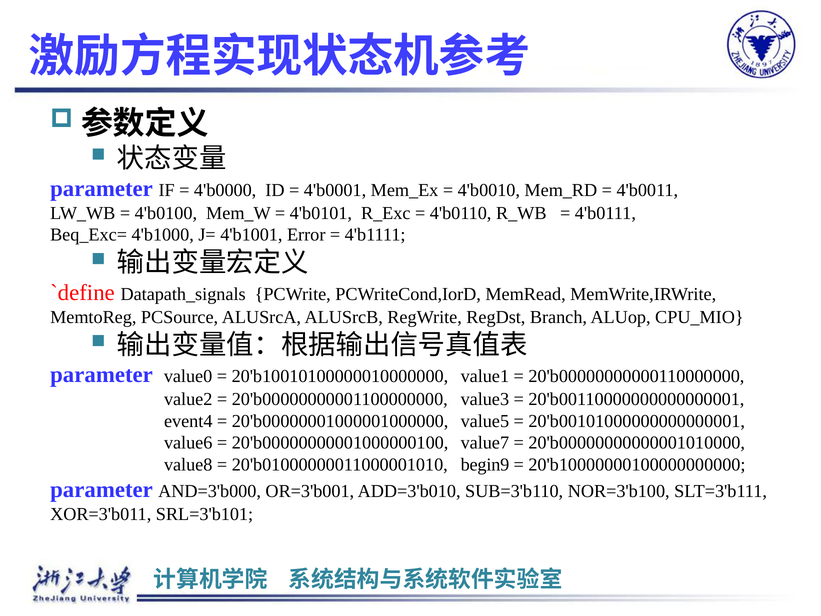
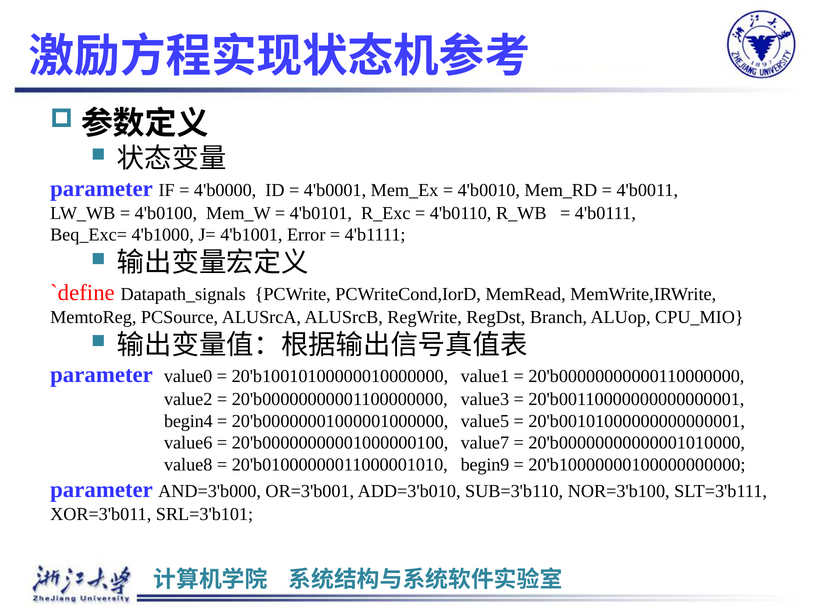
event4: event4 -> begin4
